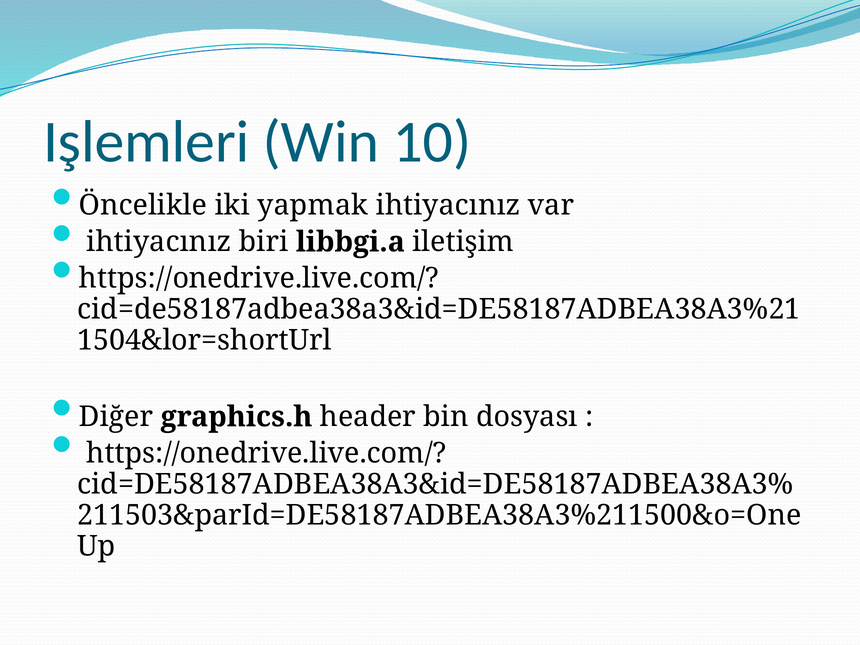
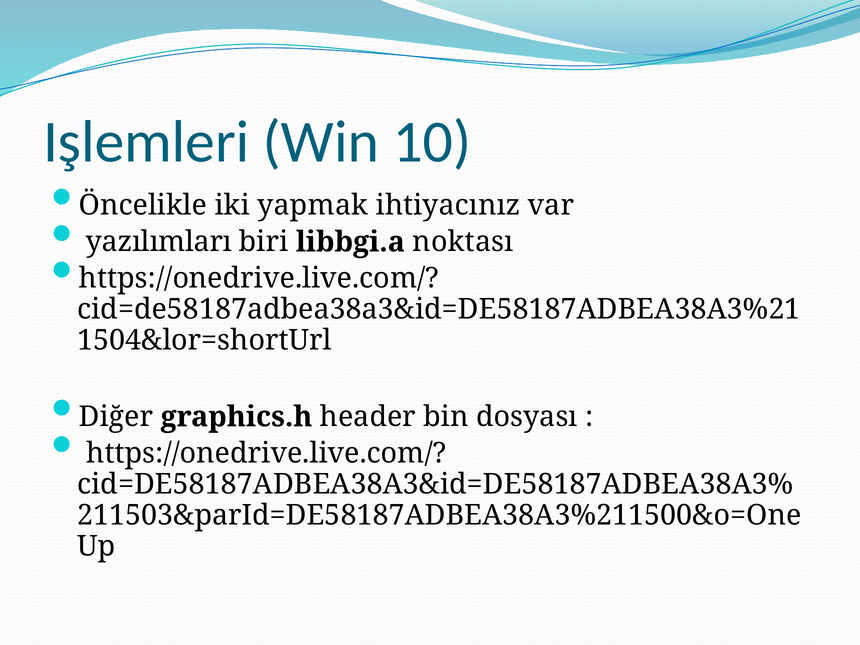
ihtiyacınız at (159, 242): ihtiyacınız -> yazılımları
iletişim: iletişim -> noktası
